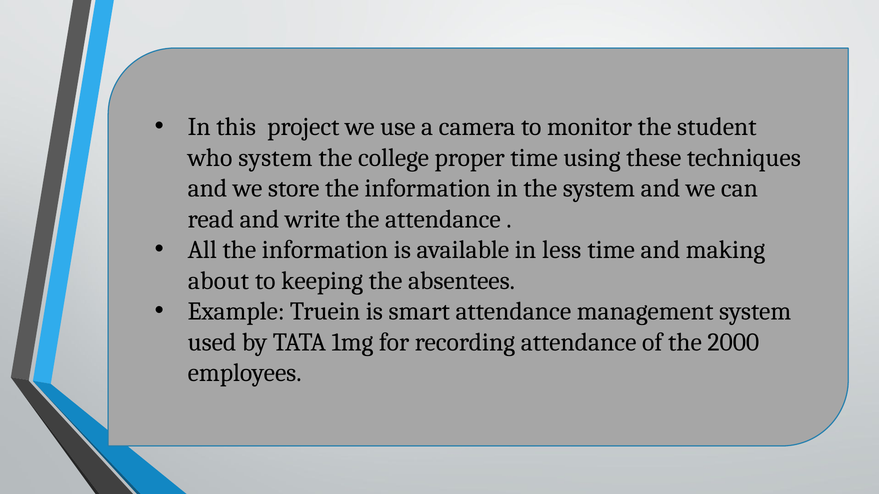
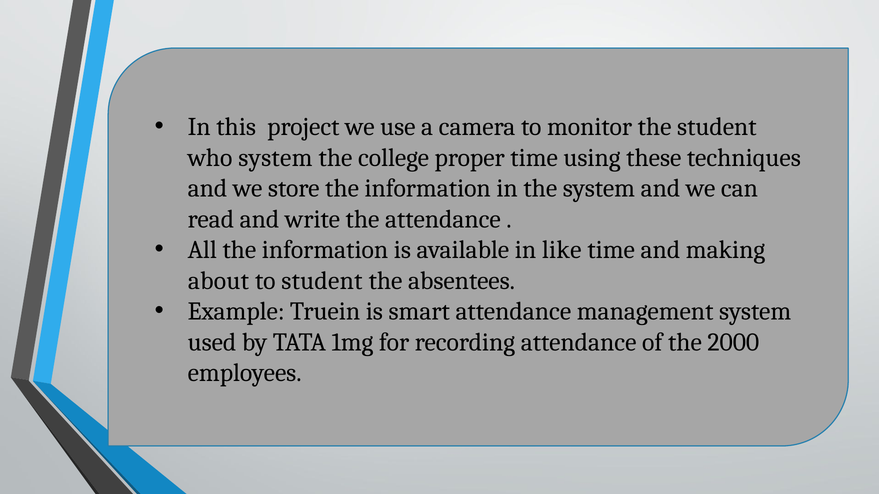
less: less -> like
to keeping: keeping -> student
